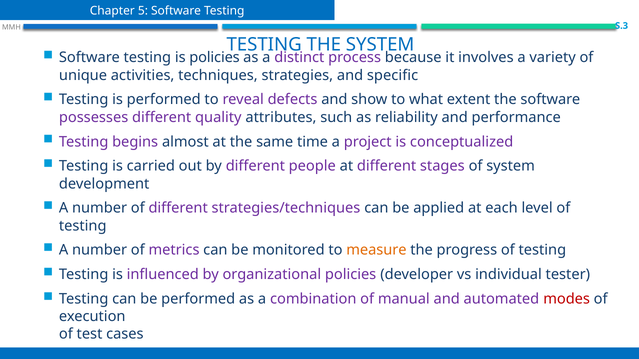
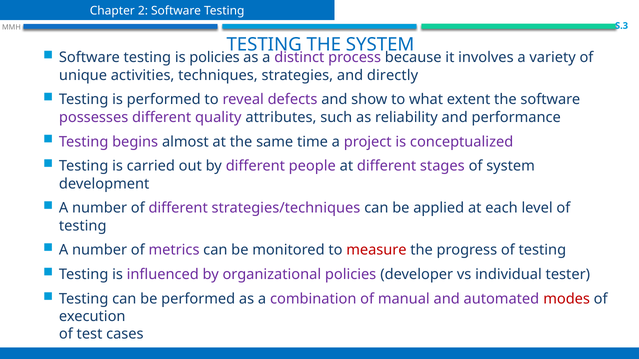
5: 5 -> 2
specific: specific -> directly
measure colour: orange -> red
